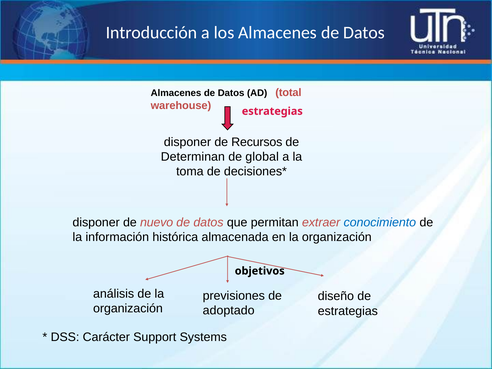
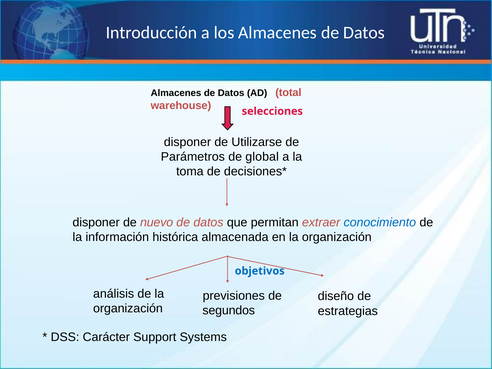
estrategias at (272, 111): estrategias -> selecciones
Recursos: Recursos -> Utilizarse
Determinan: Determinan -> Parámetros
objetivos colour: black -> blue
adoptado: adoptado -> segundos
